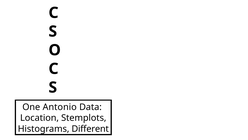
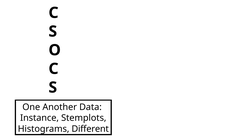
Antonio: Antonio -> Another
Location: Location -> Instance
